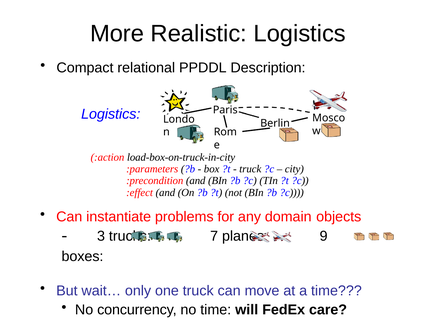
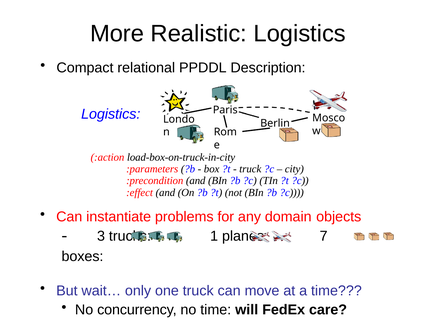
7: 7 -> 1
9: 9 -> 7
